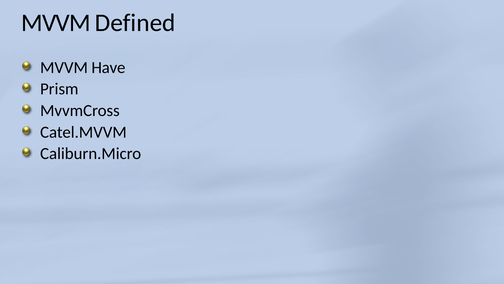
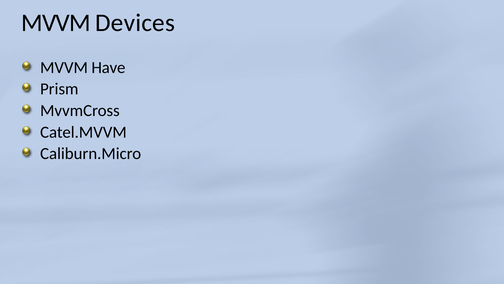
Defined: Defined -> Devices
